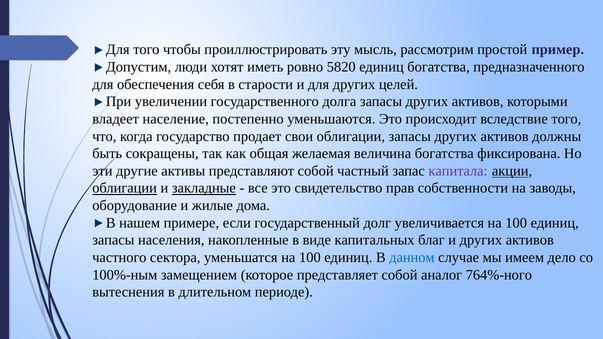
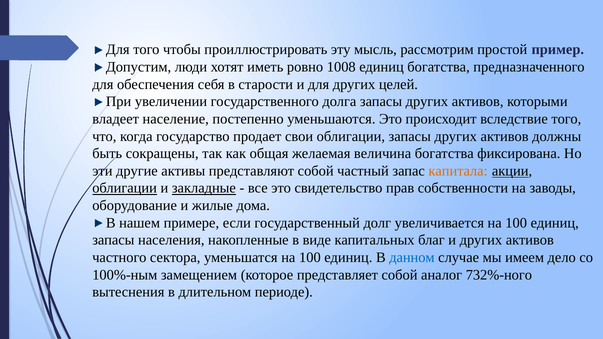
5820: 5820 -> 1008
капитала colour: purple -> orange
764%-ного: 764%-ного -> 732%-ного
